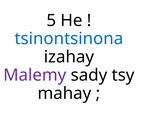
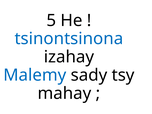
Malemy colour: purple -> blue
